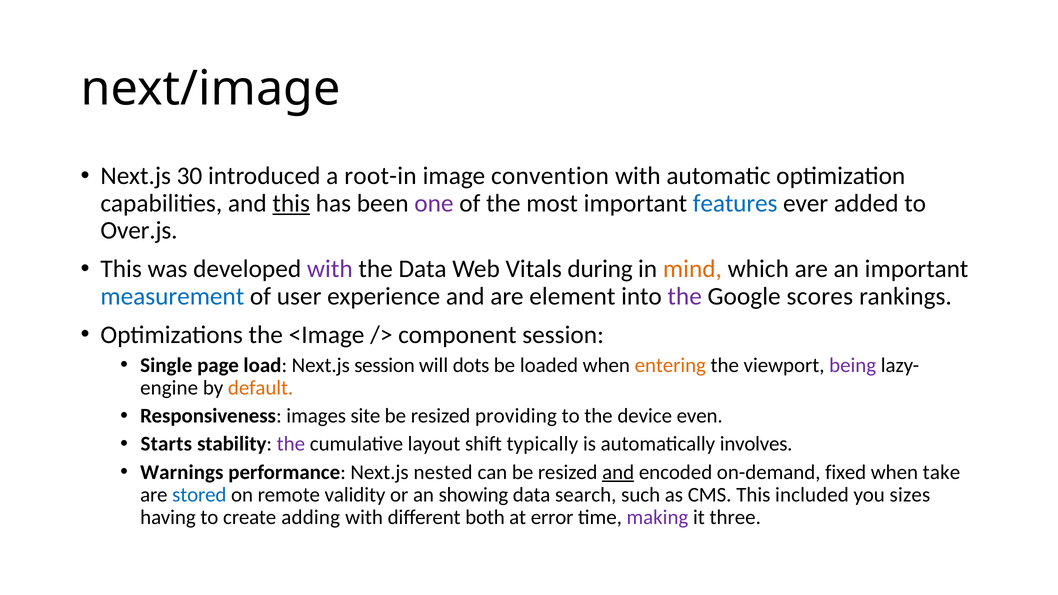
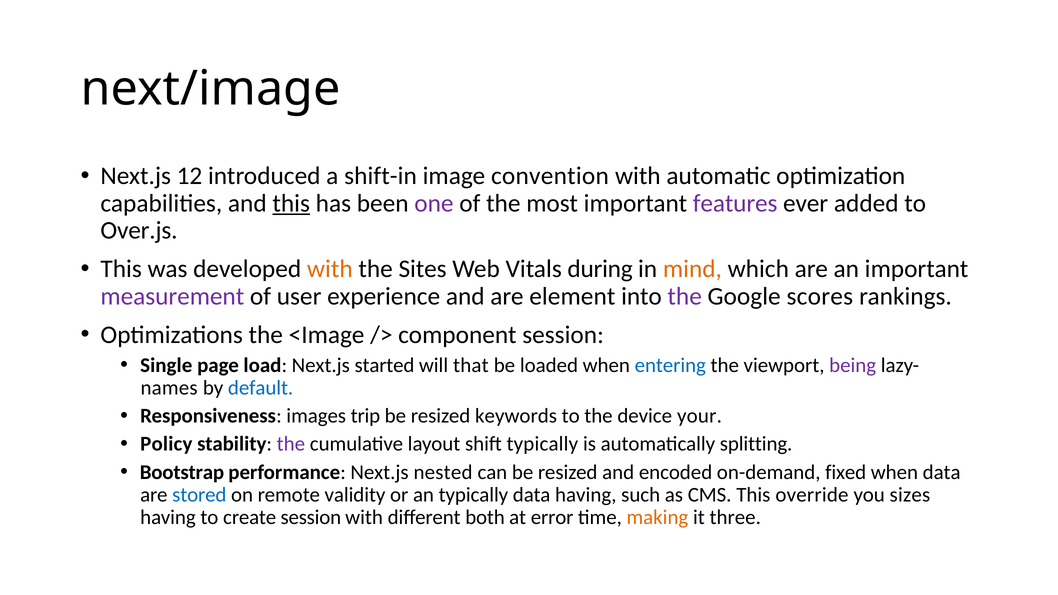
30: 30 -> 12
root-in: root-in -> shift-in
features colour: blue -> purple
with at (330, 269) colour: purple -> orange
the Data: Data -> Sites
measurement colour: blue -> purple
Next.js session: session -> started
dots: dots -> that
entering colour: orange -> blue
engine: engine -> names
default colour: orange -> blue
site: site -> trip
providing: providing -> keywords
even: even -> your
Starts: Starts -> Policy
involves: involves -> splitting
Warnings: Warnings -> Bootstrap
and at (618, 472) underline: present -> none
when take: take -> data
an showing: showing -> typically
data search: search -> having
included: included -> override
create adding: adding -> session
making colour: purple -> orange
